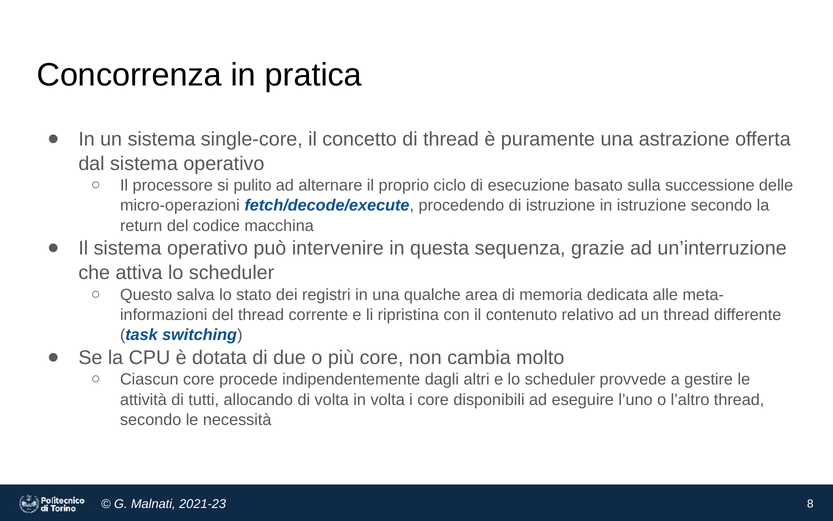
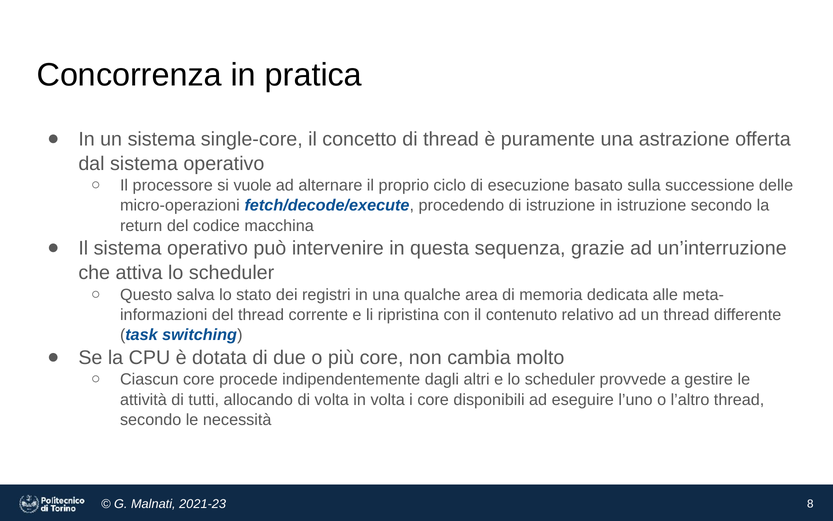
pulito: pulito -> vuole
